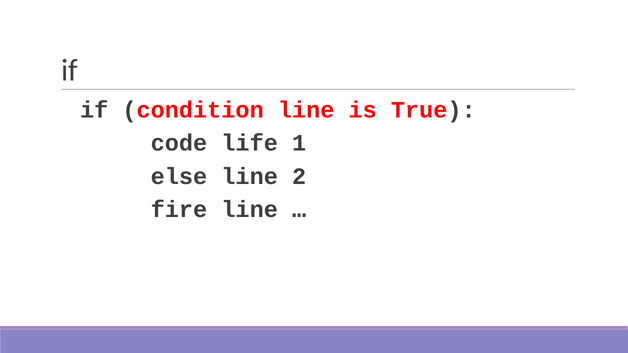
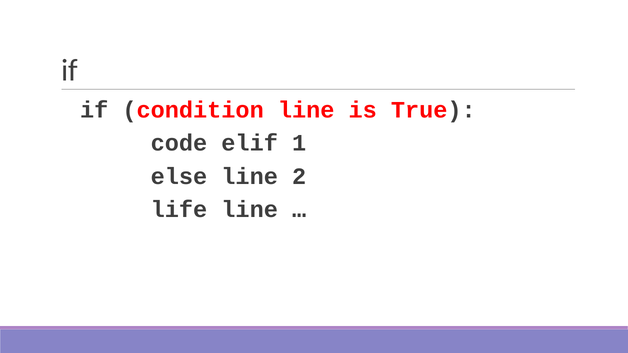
life: life -> elif
fire: fire -> life
